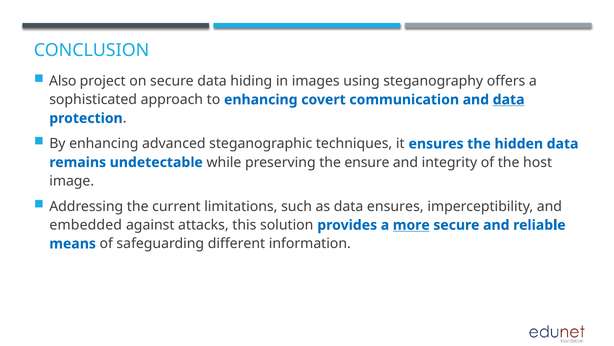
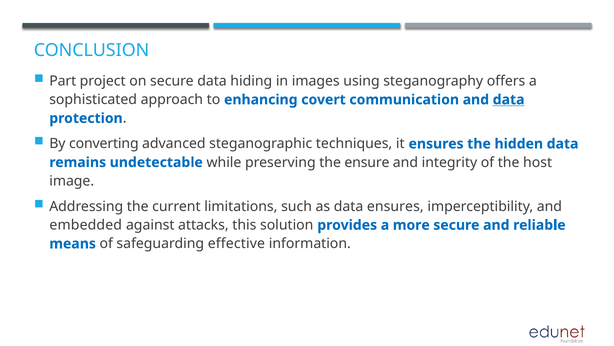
Also: Also -> Part
By enhancing: enhancing -> converting
more underline: present -> none
different: different -> effective
